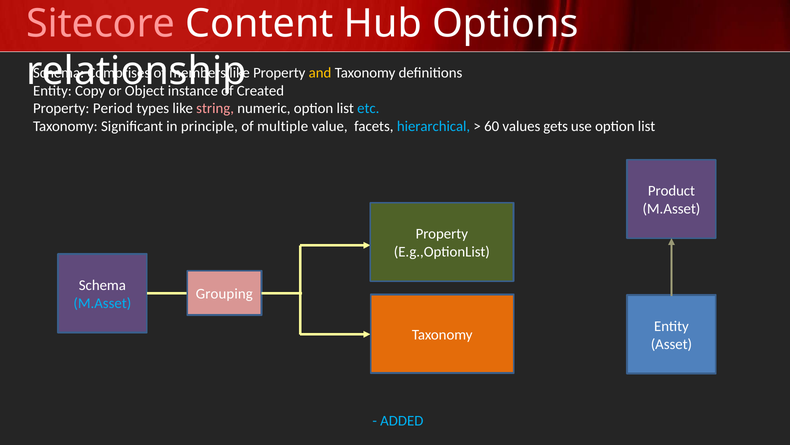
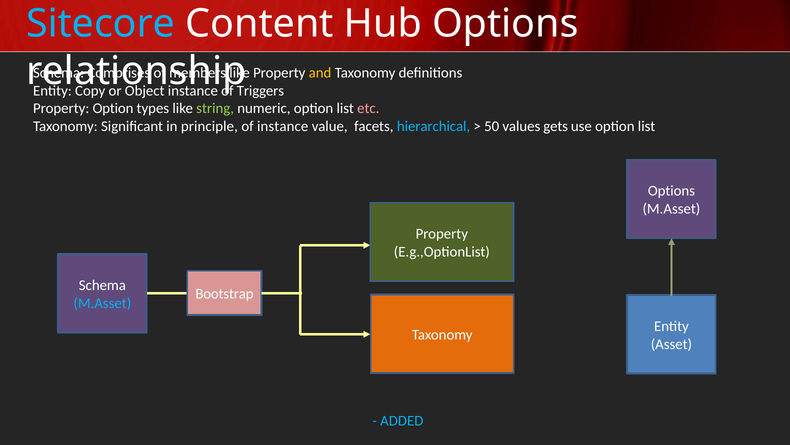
Sitecore colour: pink -> light blue
Created: Created -> Triggers
Property Period: Period -> Option
string colour: pink -> light green
etc colour: light blue -> pink
of multiple: multiple -> instance
60: 60 -> 50
Product at (671, 191): Product -> Options
Grouping: Grouping -> Bootstrap
